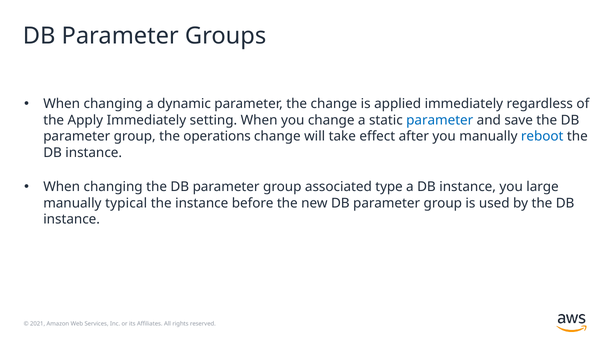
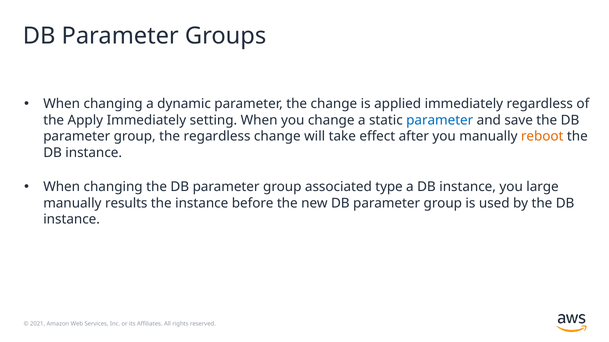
the operations: operations -> regardless
reboot colour: blue -> orange
typical: typical -> results
